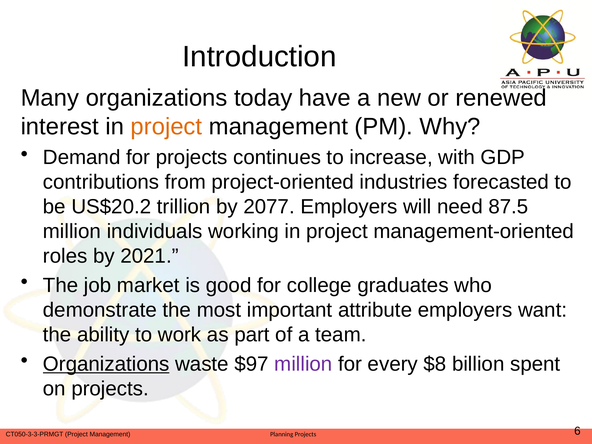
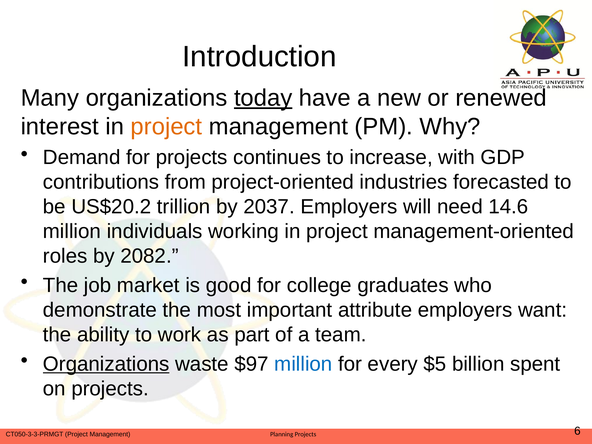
today underline: none -> present
2077: 2077 -> 2037
87.5: 87.5 -> 14.6
2021: 2021 -> 2082
million at (303, 364) colour: purple -> blue
$8: $8 -> $5
